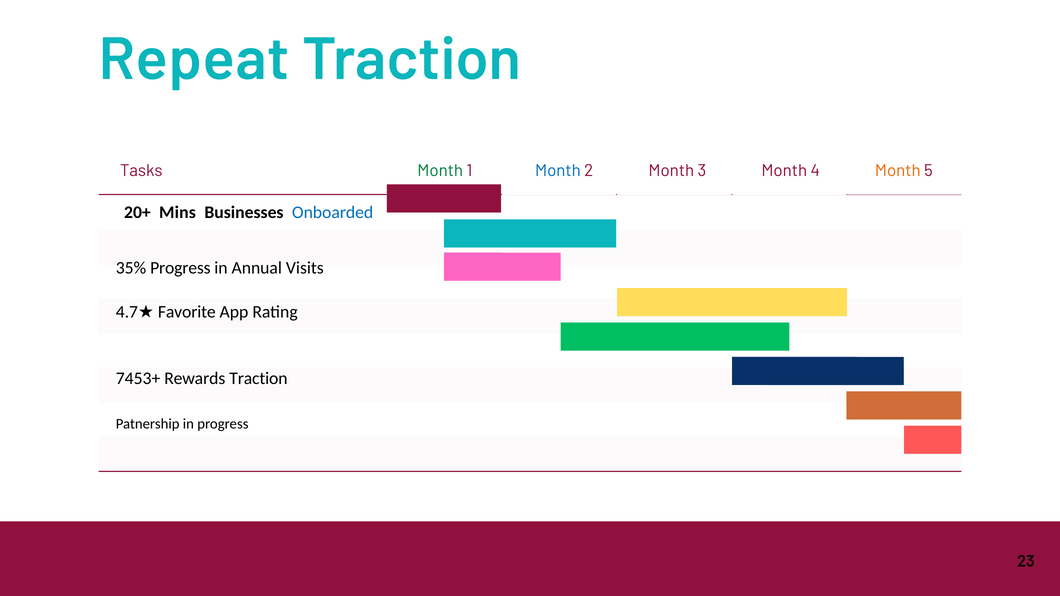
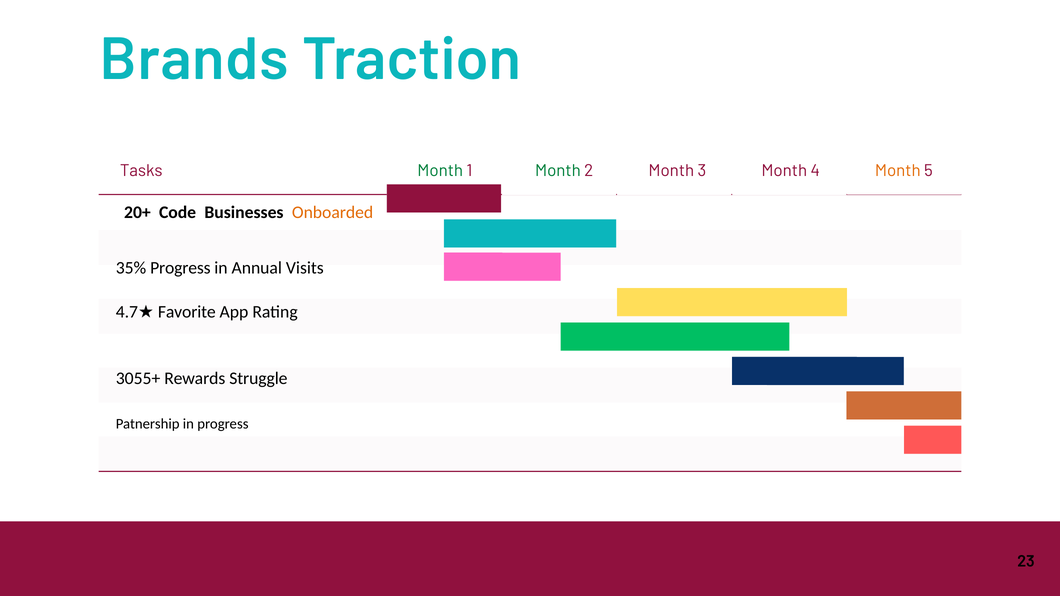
Repeat: Repeat -> Brands
Month at (558, 171) colour: blue -> green
Mins: Mins -> Code
Onboarded colour: blue -> orange
7453+: 7453+ -> 3055+
Rewards Traction: Traction -> Struggle
